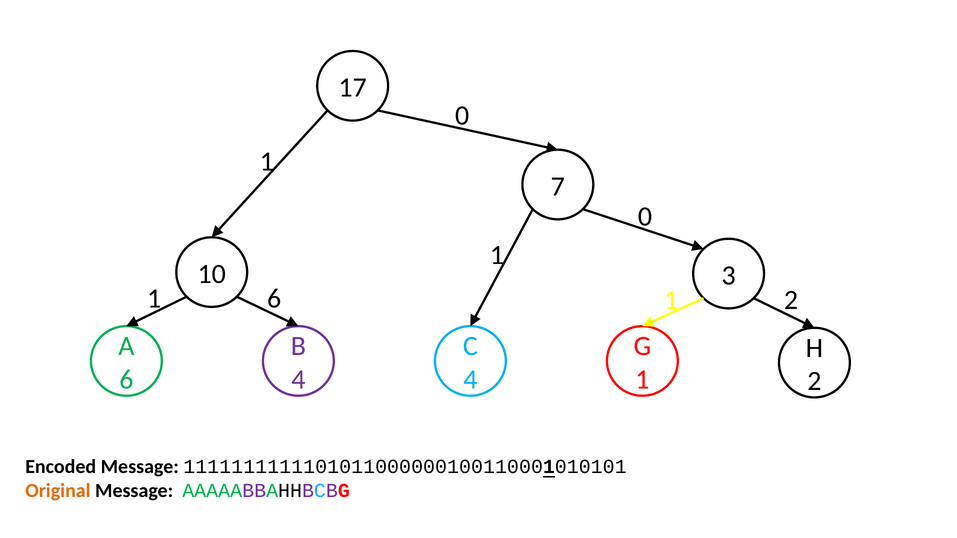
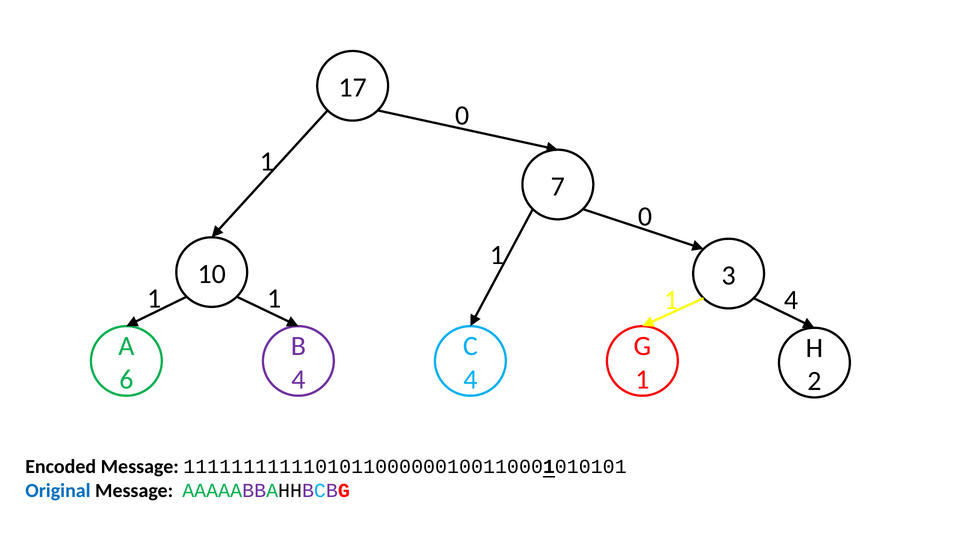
1 6: 6 -> 1
1 2: 2 -> 4
Original colour: orange -> blue
